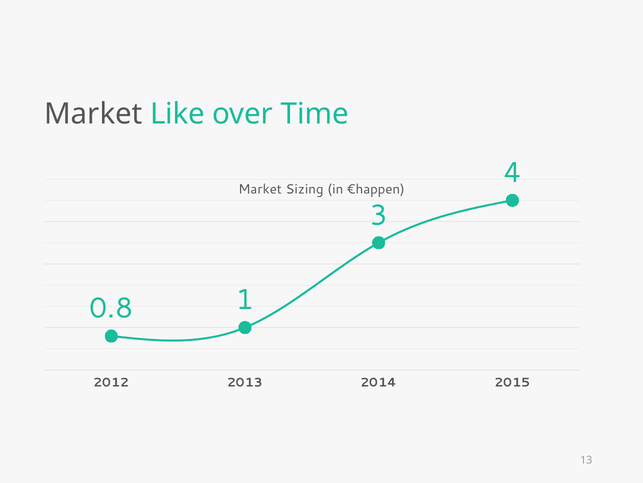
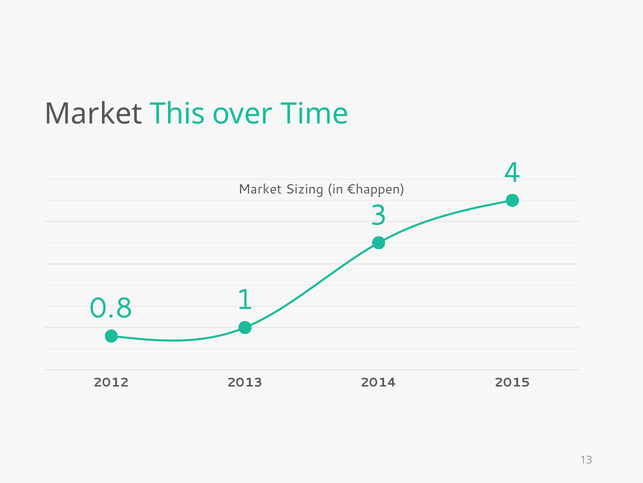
Like: Like -> This
